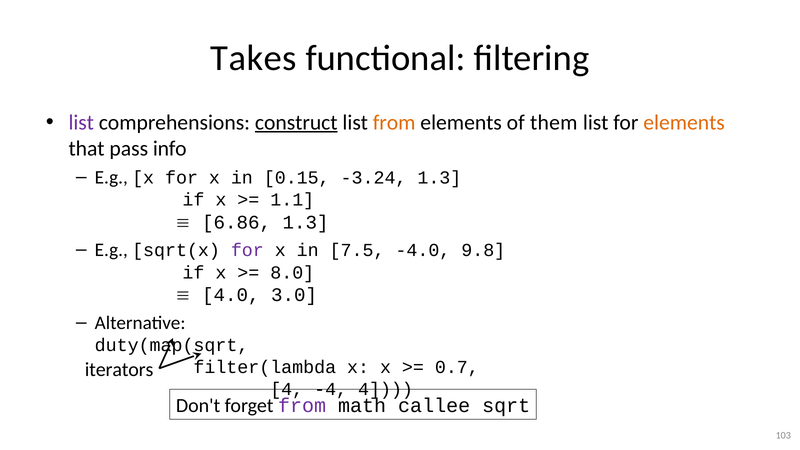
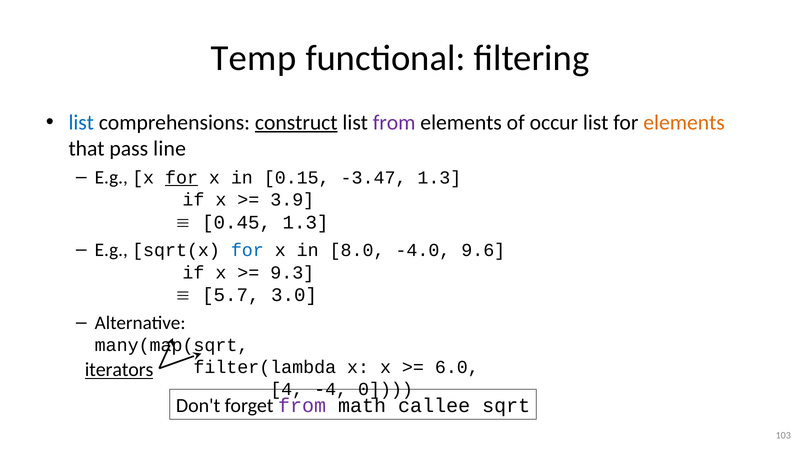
Takes: Takes -> Temp
list at (81, 123) colour: purple -> blue
from at (394, 123) colour: orange -> purple
them: them -> occur
info: info -> line
for at (182, 178) underline: none -> present
-3.24: -3.24 -> -3.47
1.1: 1.1 -> 3.9
6.86: 6.86 -> 0.45
for at (247, 250) colour: purple -> blue
7.5: 7.5 -> 8.0
9.8: 9.8 -> 9.6
8.0: 8.0 -> 9.3
4.0: 4.0 -> 5.7
duty(map(sqrt: duty(map(sqrt -> many(map(sqrt
0.7: 0.7 -> 6.0
iterators underline: none -> present
-4 4: 4 -> 0
